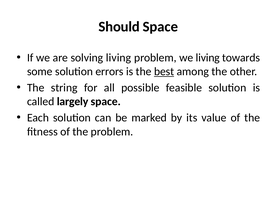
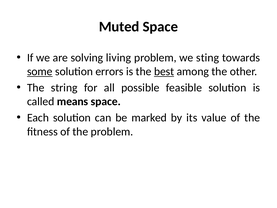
Should: Should -> Muted
we living: living -> sting
some underline: none -> present
largely: largely -> means
